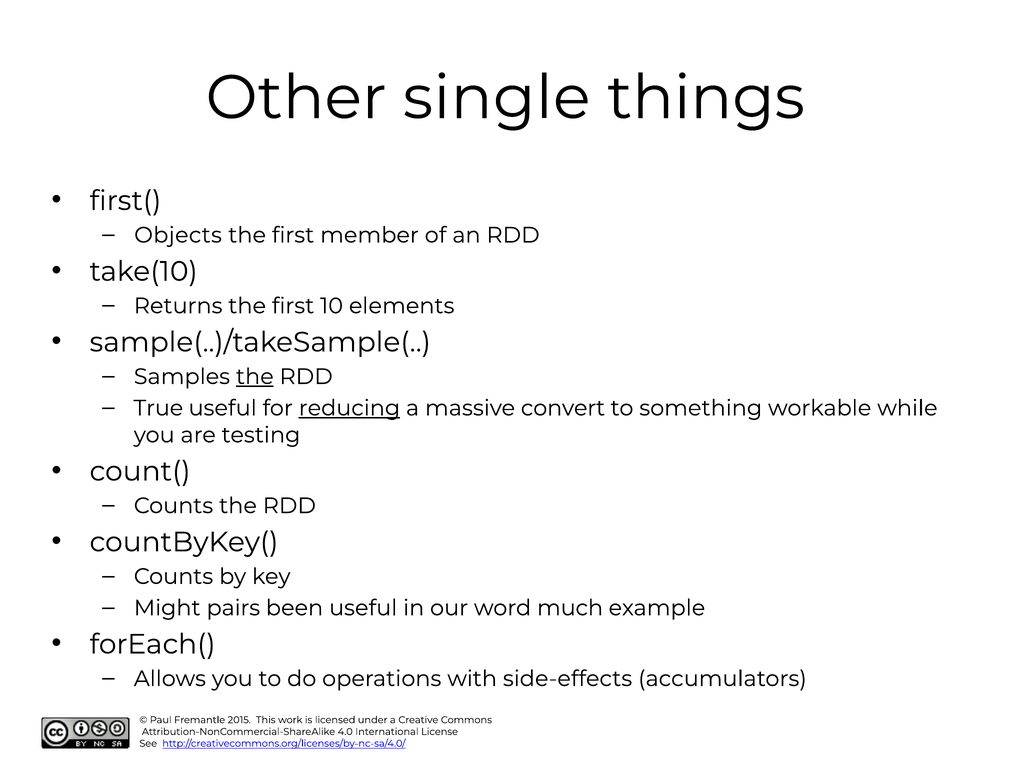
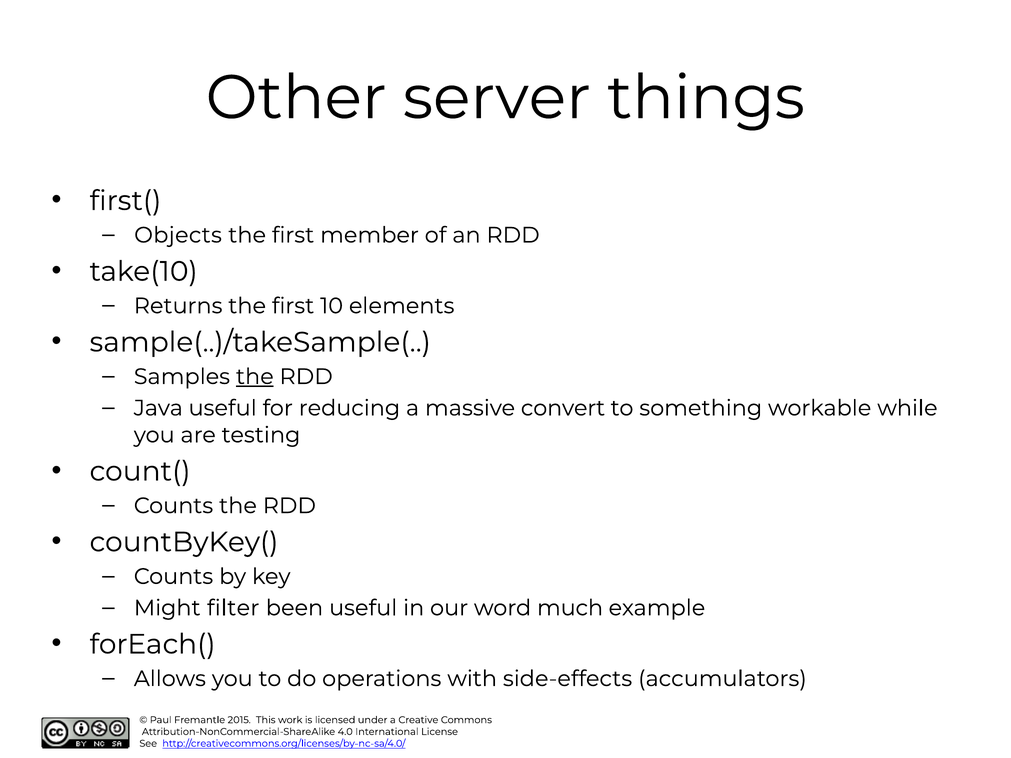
single: single -> server
True: True -> Java
reducing underline: present -> none
pairs: pairs -> filter
